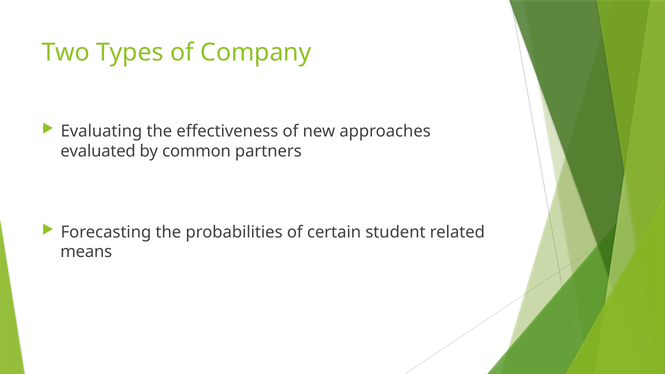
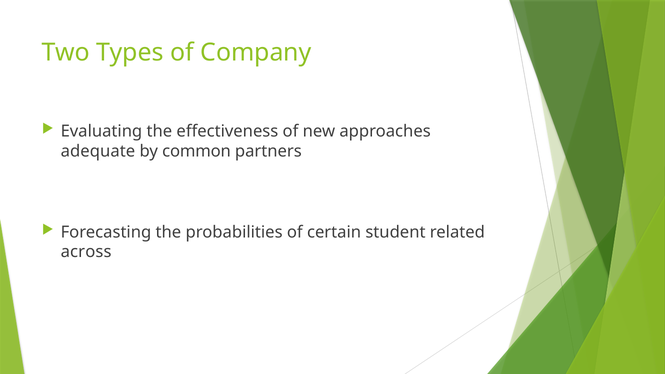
evaluated: evaluated -> adequate
means: means -> across
